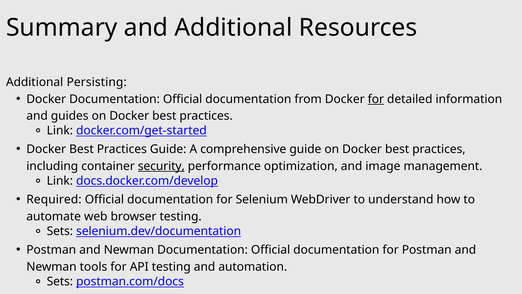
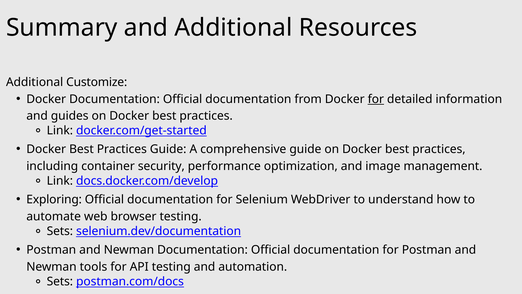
Persisting: Persisting -> Customize
security underline: present -> none
Required: Required -> Exploring
